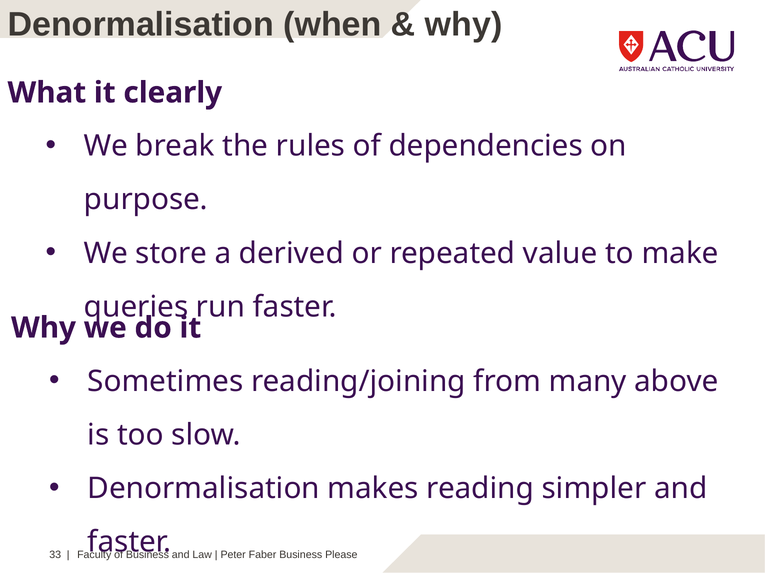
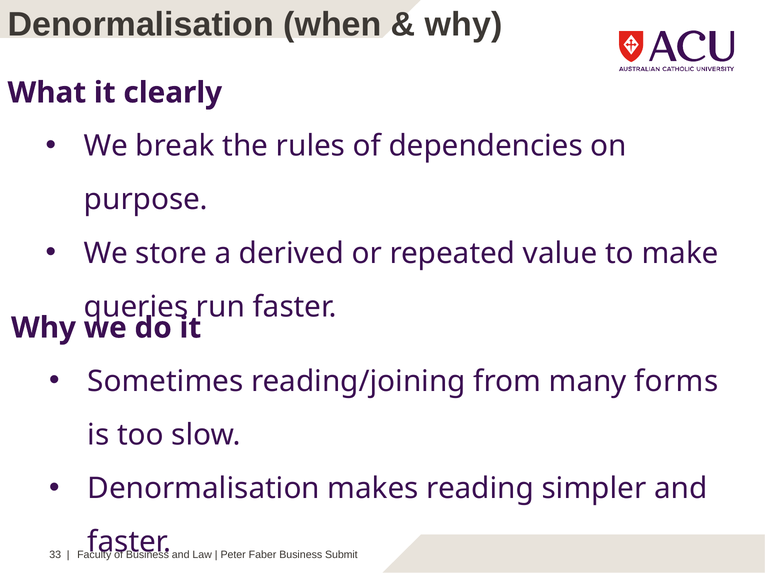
above: above -> forms
Please: Please -> Submit
